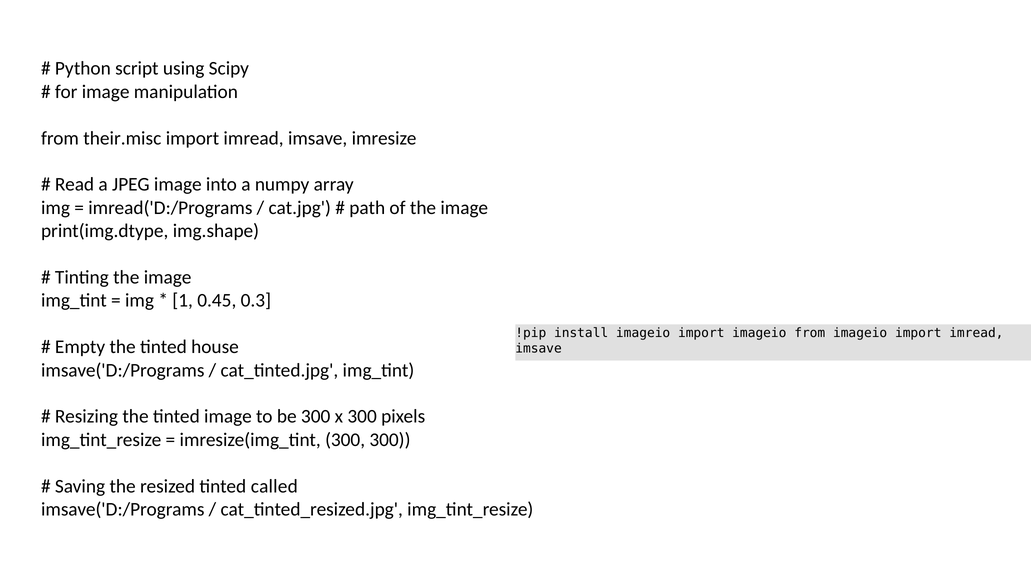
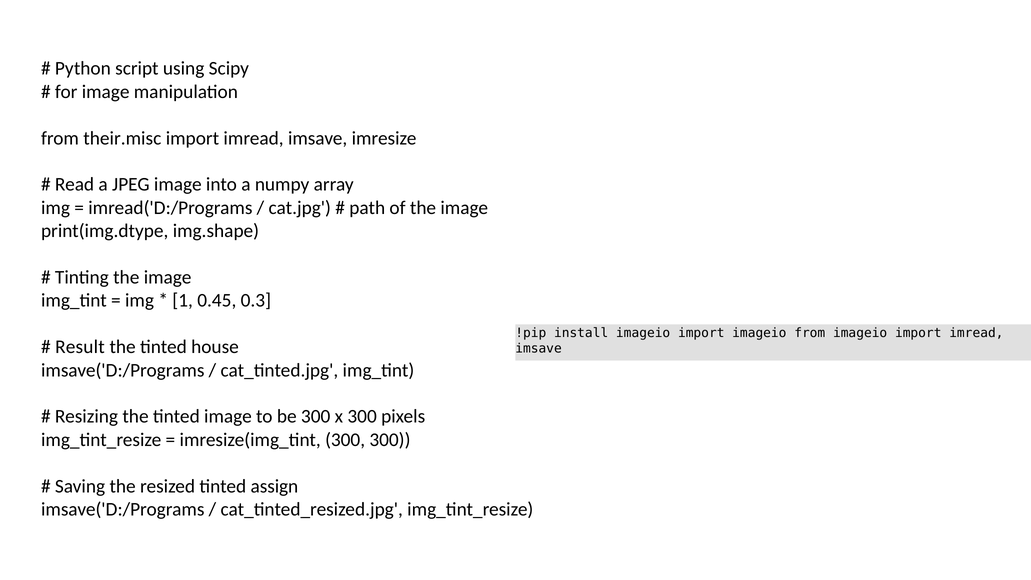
Empty: Empty -> Result
called: called -> assign
